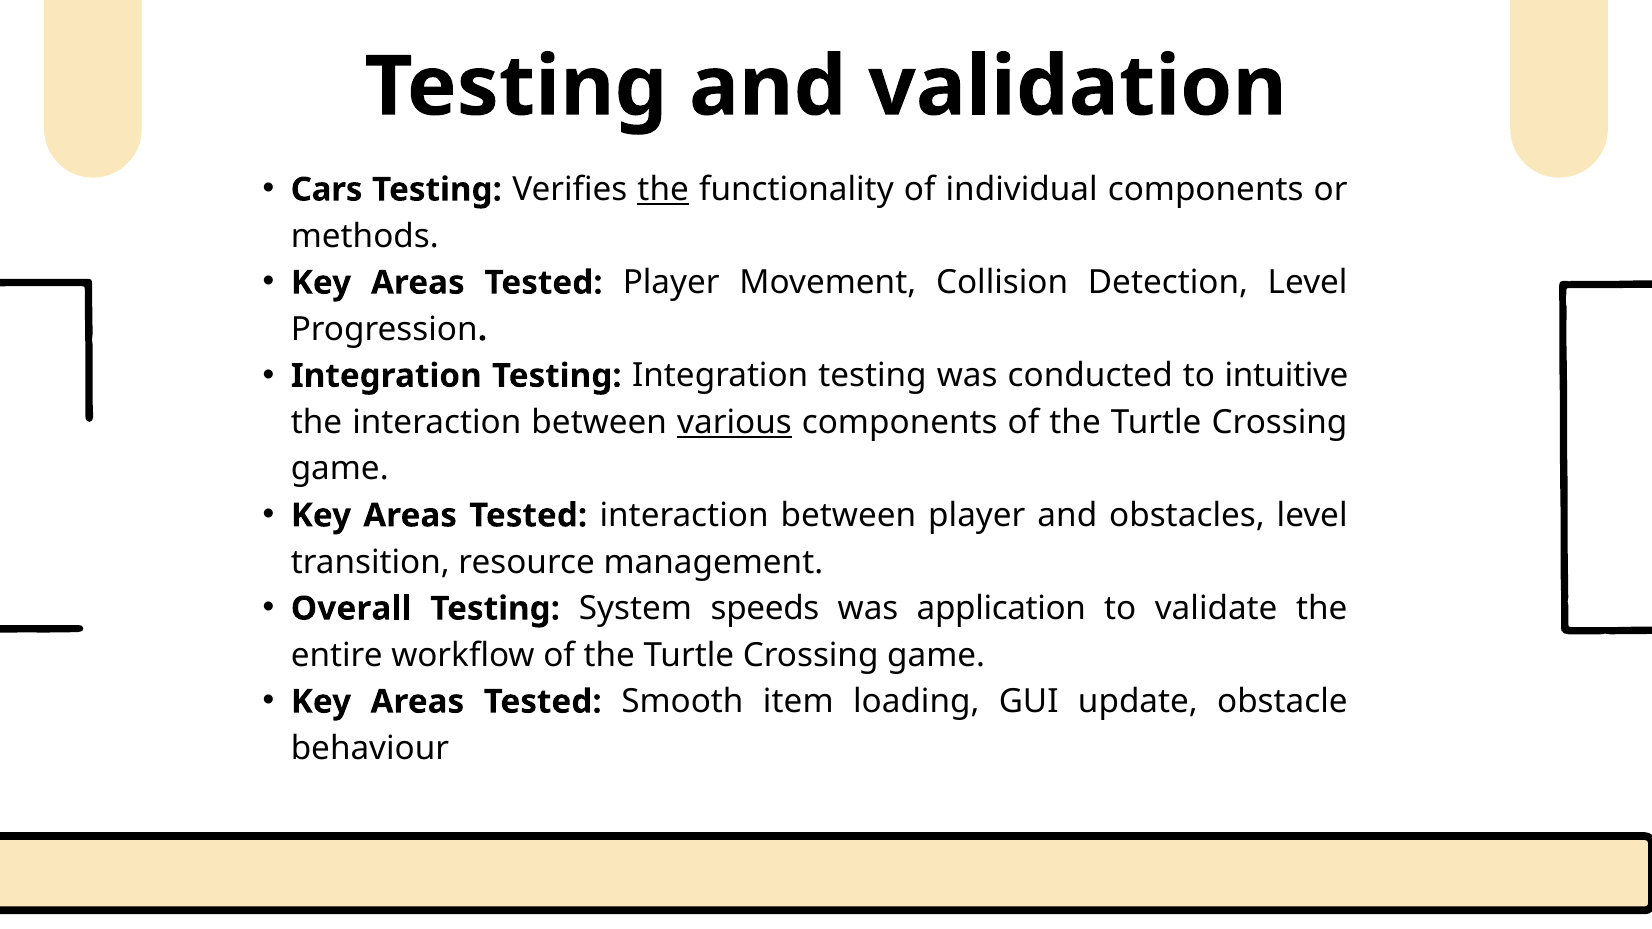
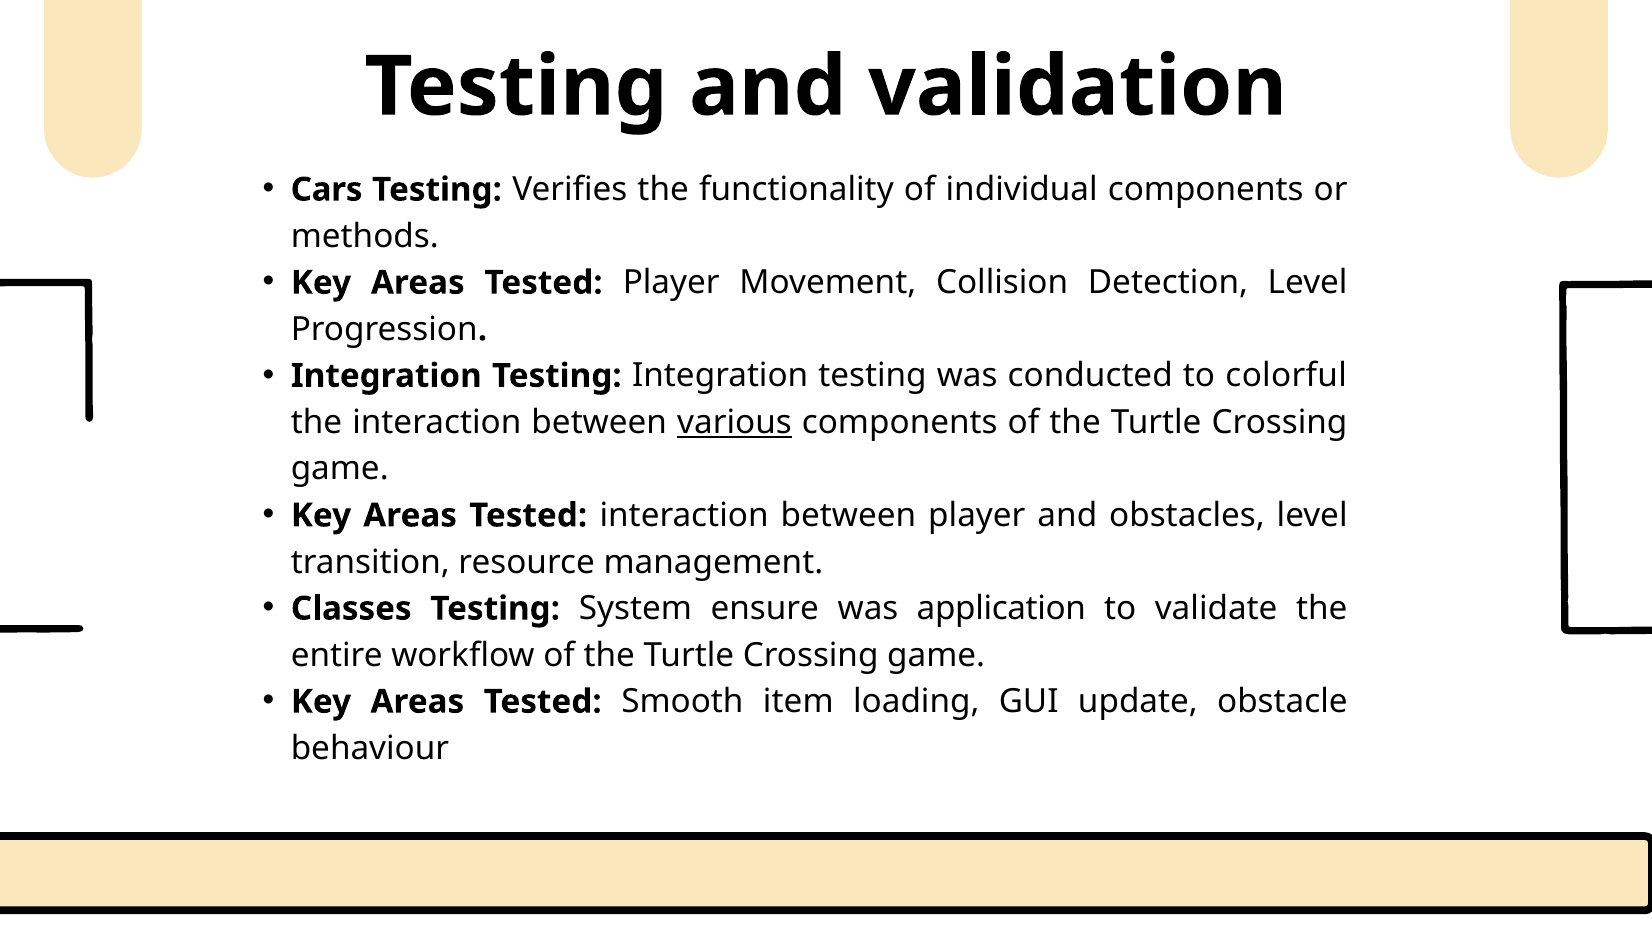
the at (663, 190) underline: present -> none
intuitive: intuitive -> colorful
Overall: Overall -> Classes
speeds: speeds -> ensure
